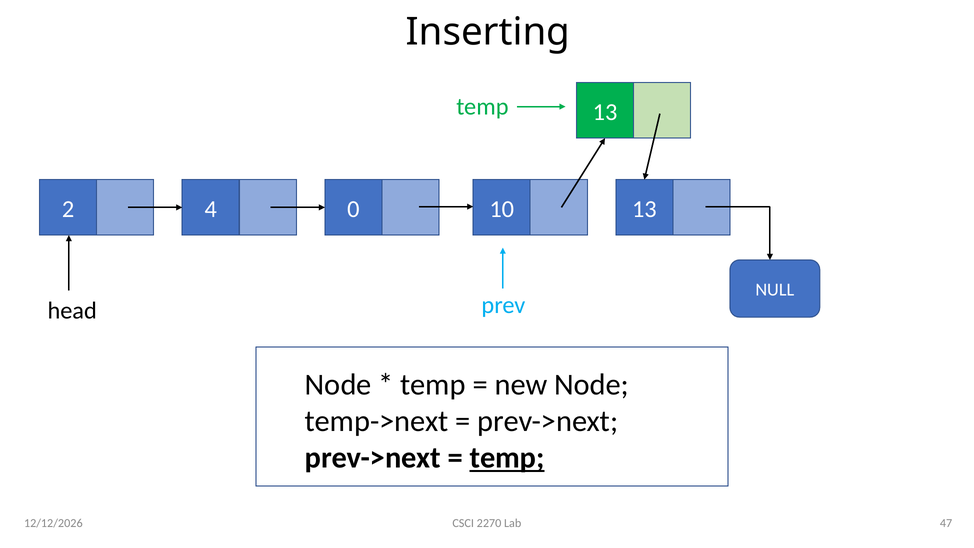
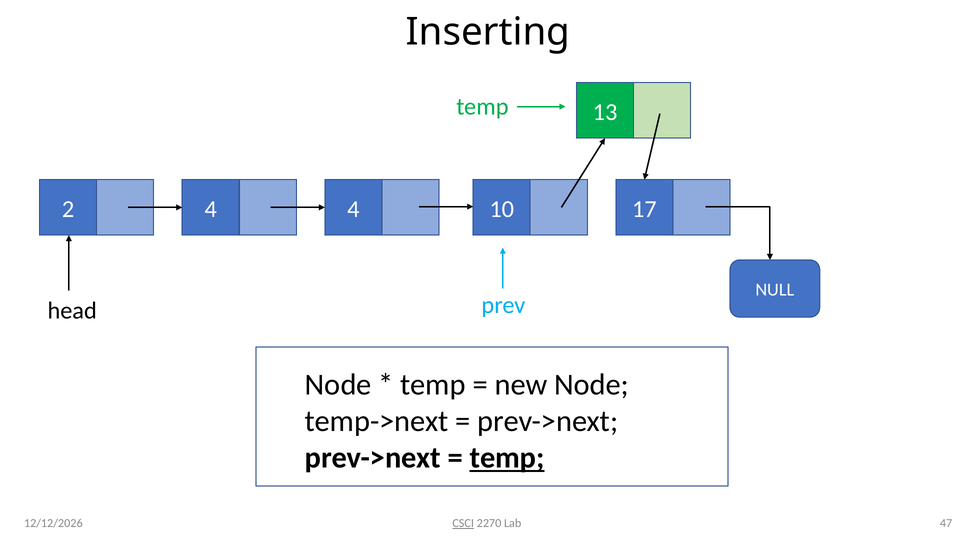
4 0: 0 -> 4
10 13: 13 -> 17
CSCI underline: none -> present
